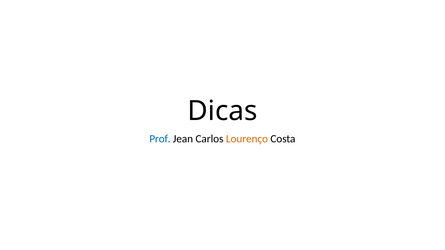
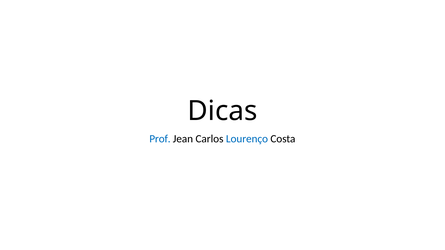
Lourenço colour: orange -> blue
